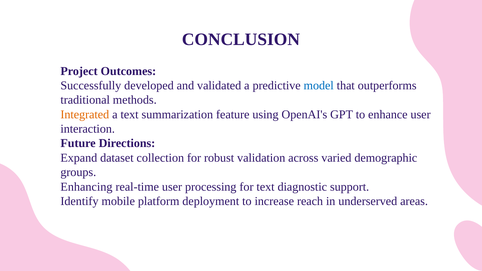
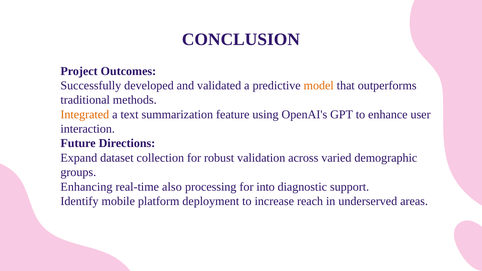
model colour: blue -> orange
real-time user: user -> also
for text: text -> into
